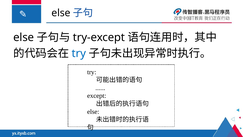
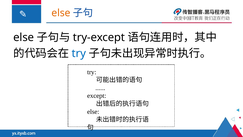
else at (61, 13) colour: black -> orange
